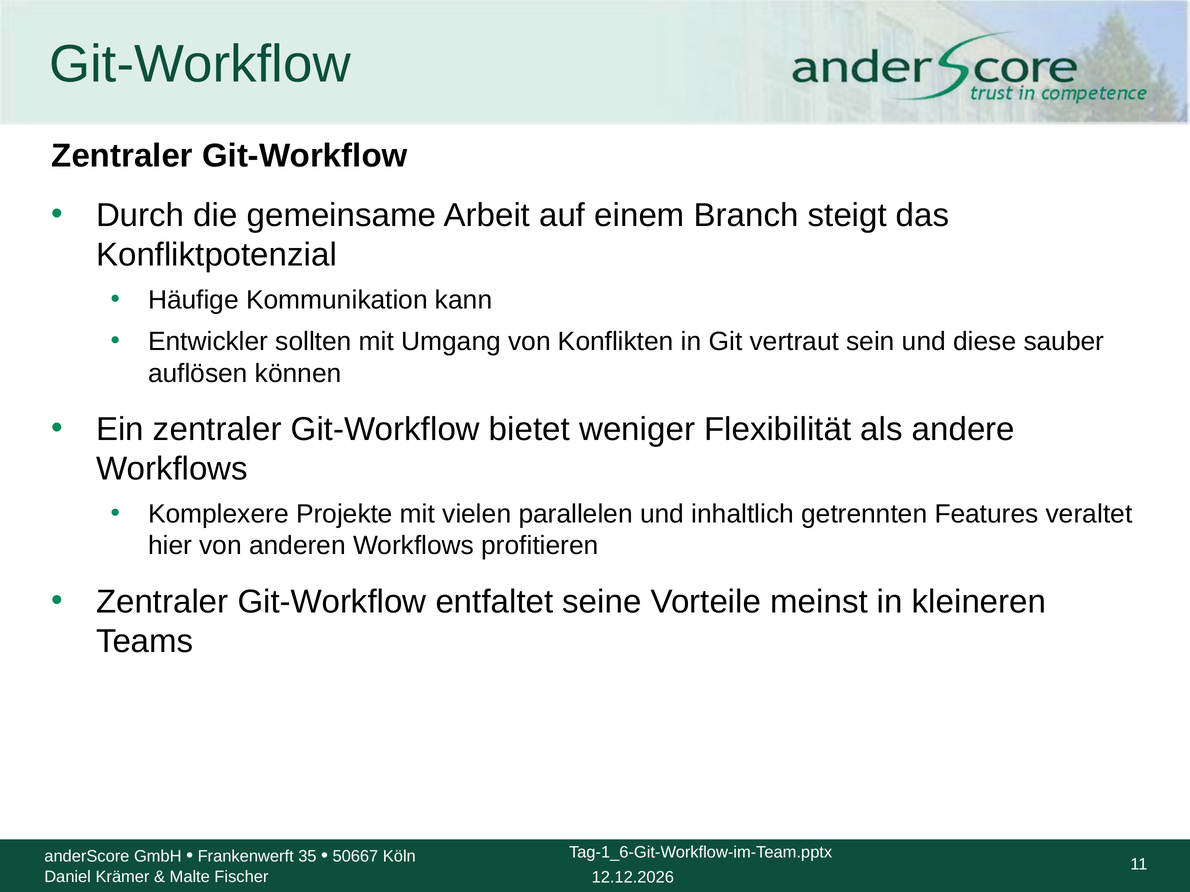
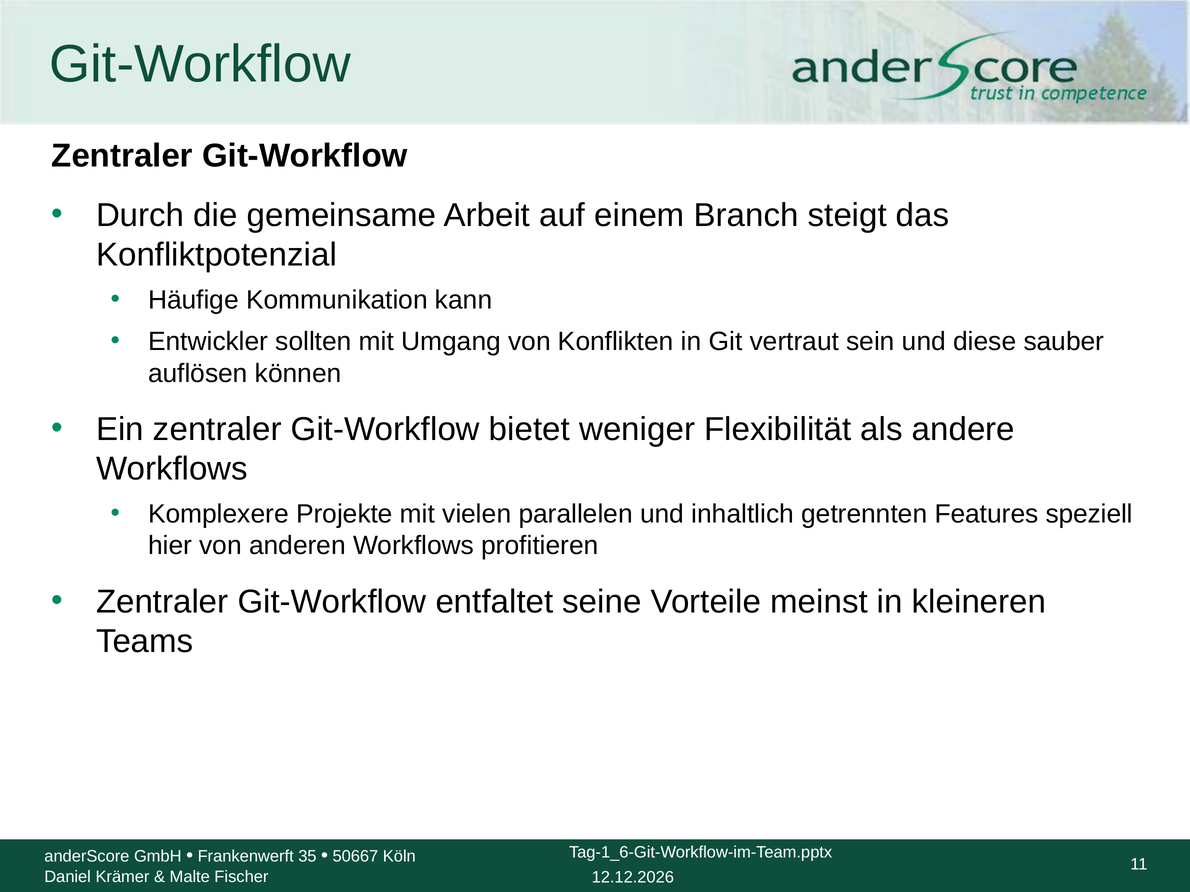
veraltet: veraltet -> speziell
